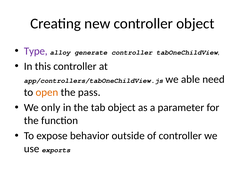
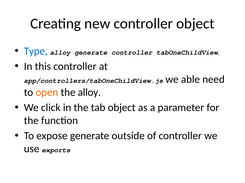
Type colour: purple -> blue
the pass: pass -> alloy
only: only -> click
expose behavior: behavior -> generate
